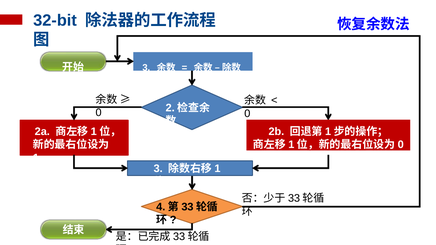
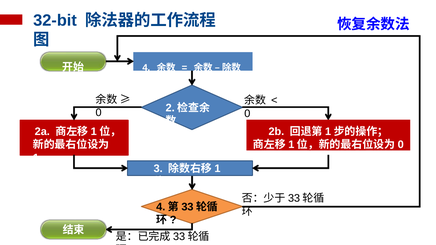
3 at (146, 68): 3 -> 4
